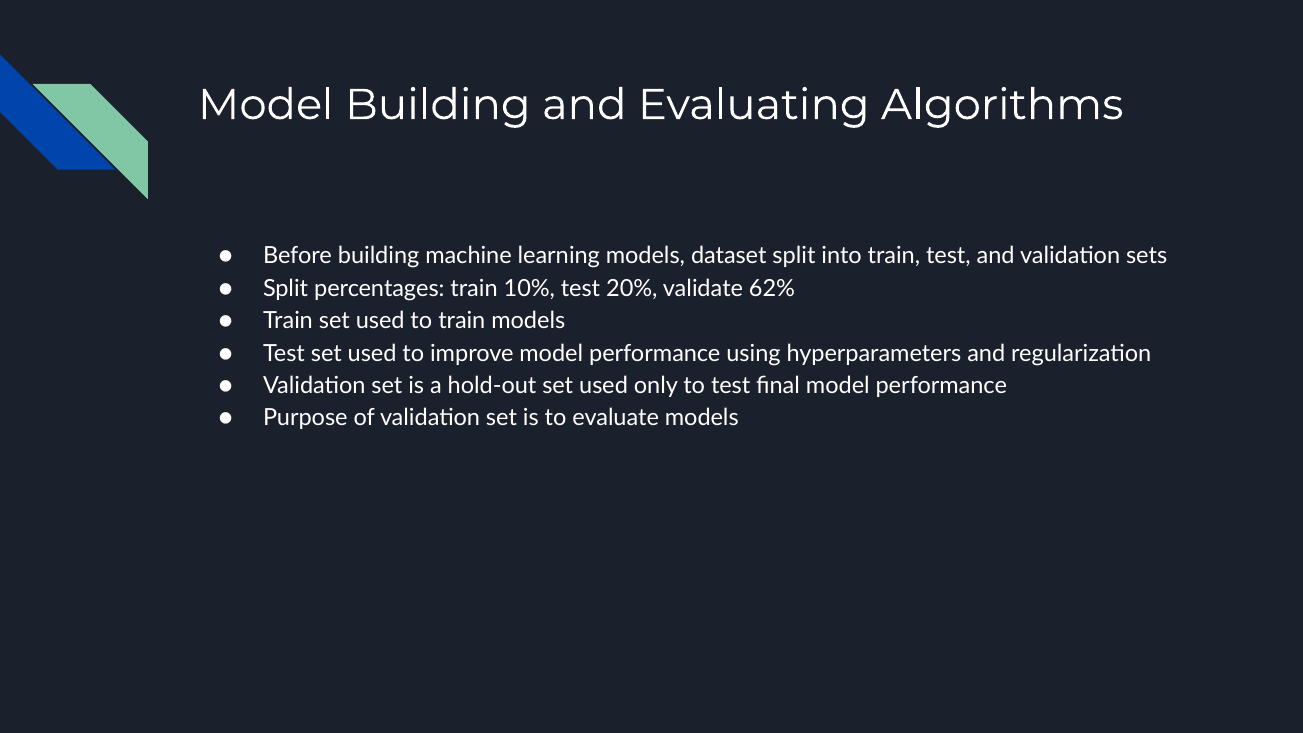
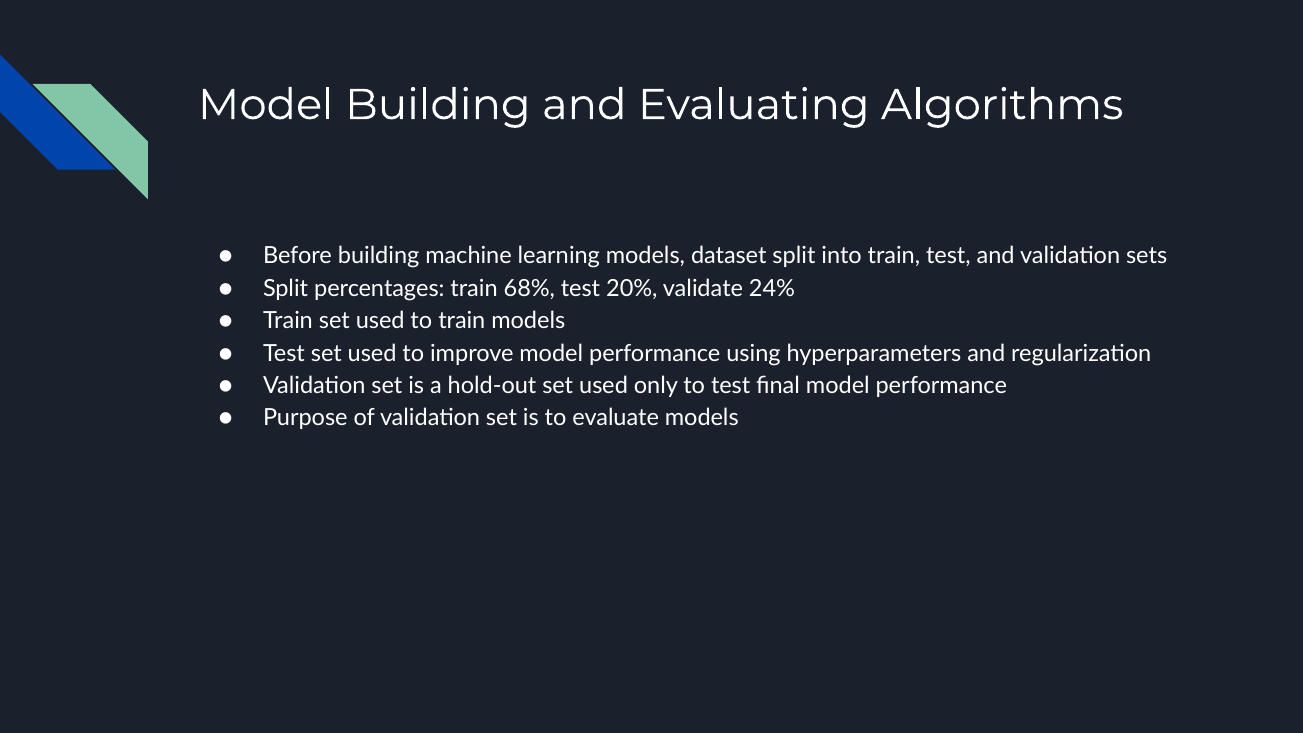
10%: 10% -> 68%
62%: 62% -> 24%
